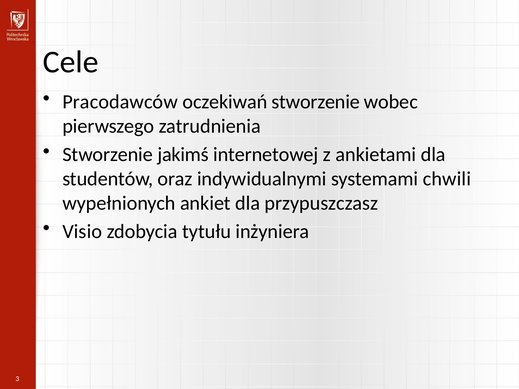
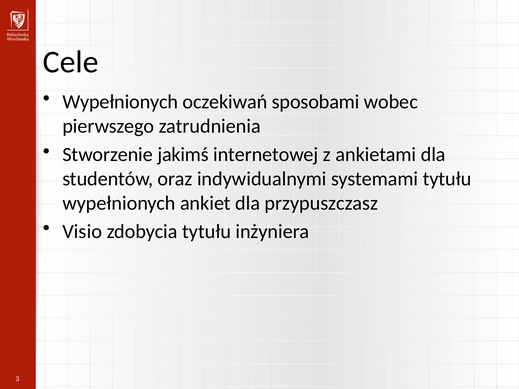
Pracodawców at (120, 102): Pracodawców -> Wypełnionych
oczekiwań stworzenie: stworzenie -> sposobami
systemami chwili: chwili -> tytułu
